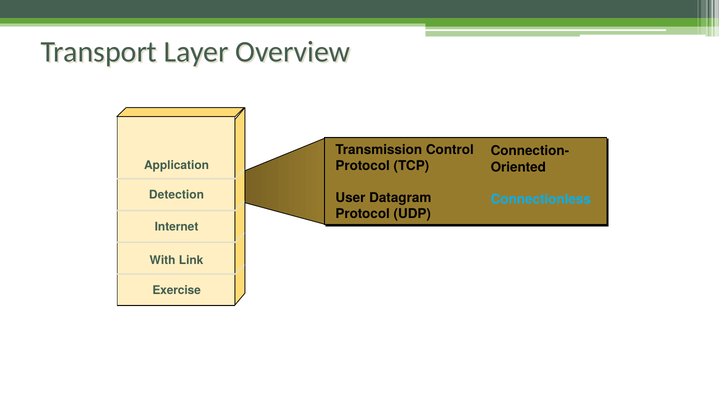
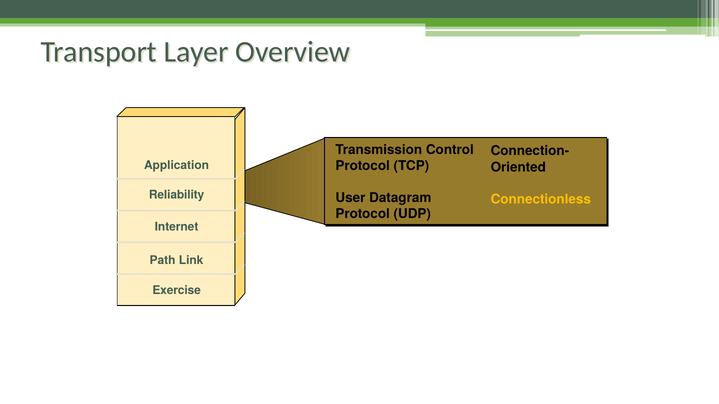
Detection: Detection -> Reliability
Connectionless colour: light blue -> yellow
With: With -> Path
